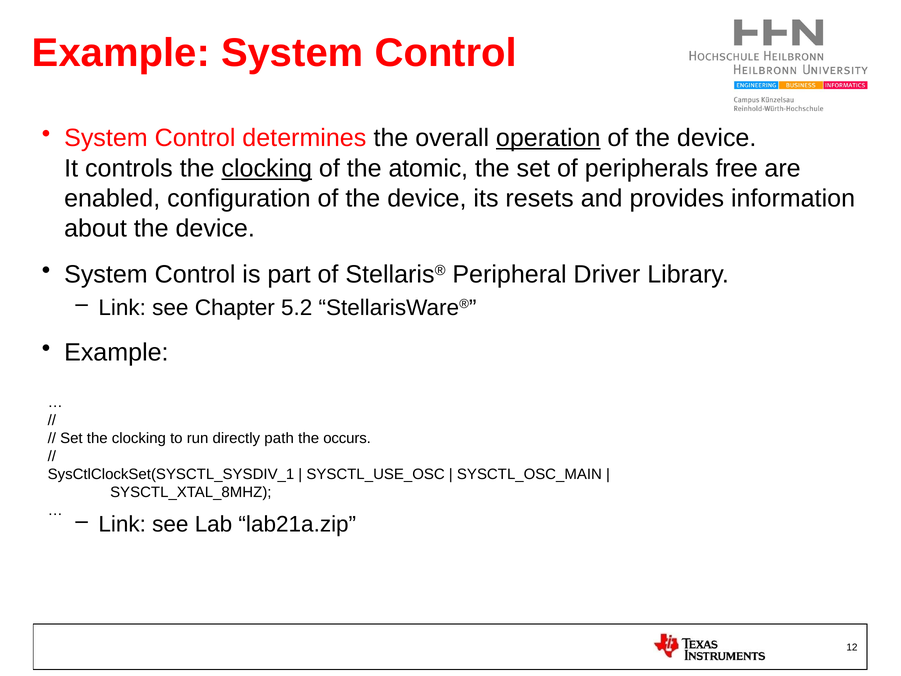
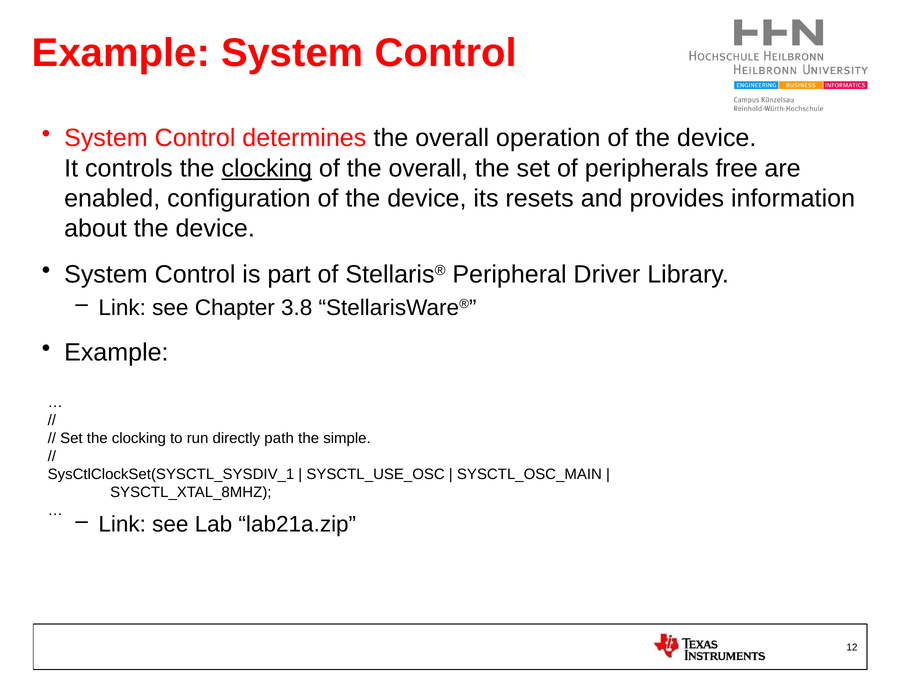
operation underline: present -> none
of the atomic: atomic -> overall
5.2: 5.2 -> 3.8
occurs: occurs -> simple
